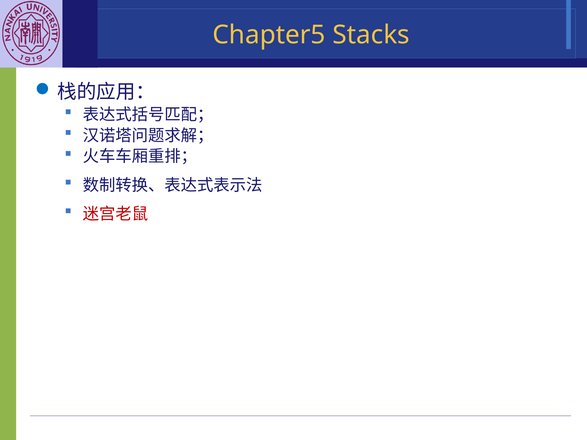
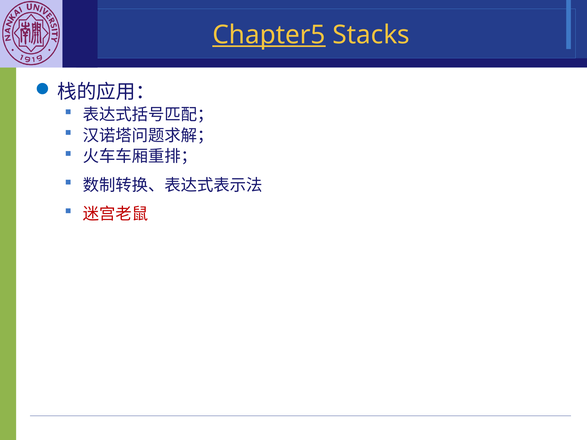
Chapter5 underline: none -> present
